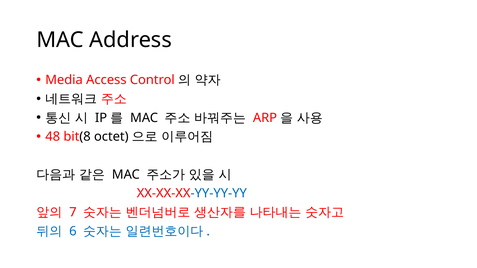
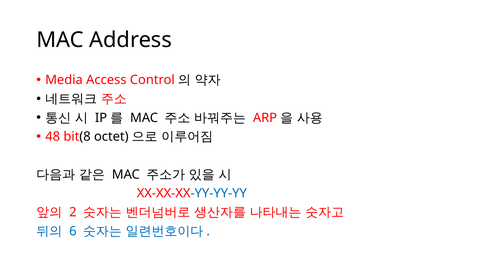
7: 7 -> 2
